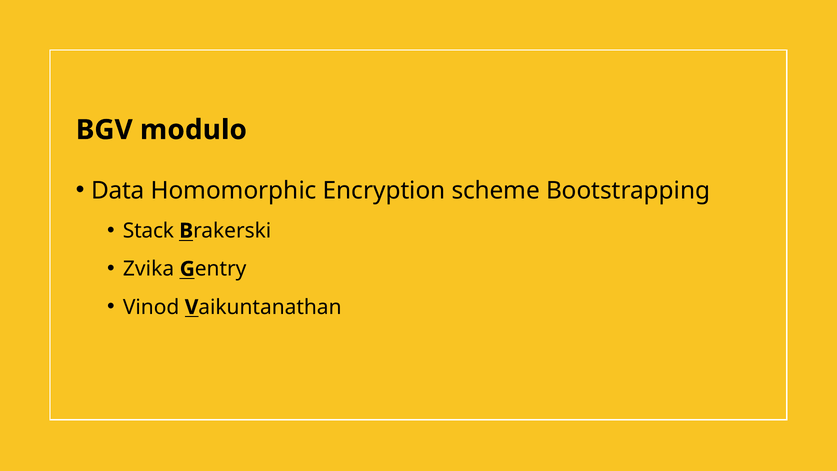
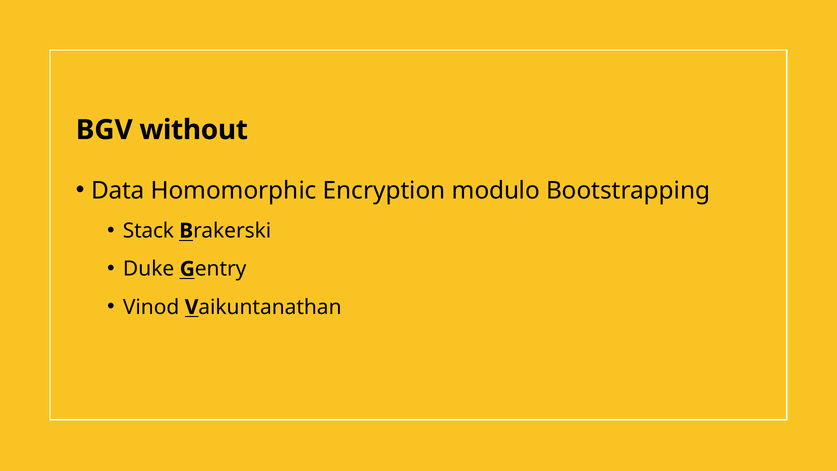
modulo: modulo -> without
scheme: scheme -> modulo
Zvika: Zvika -> Duke
